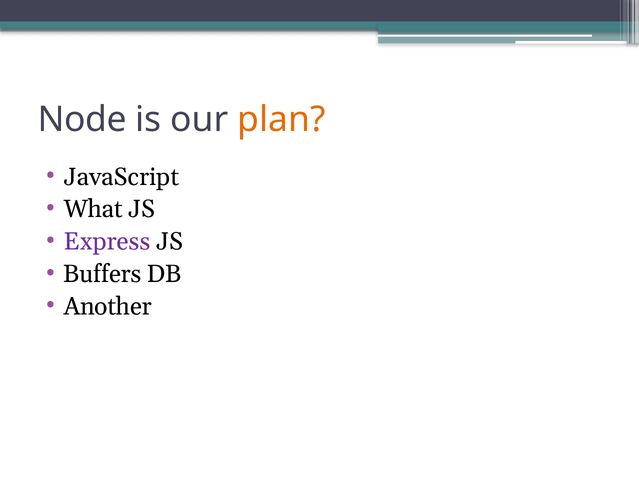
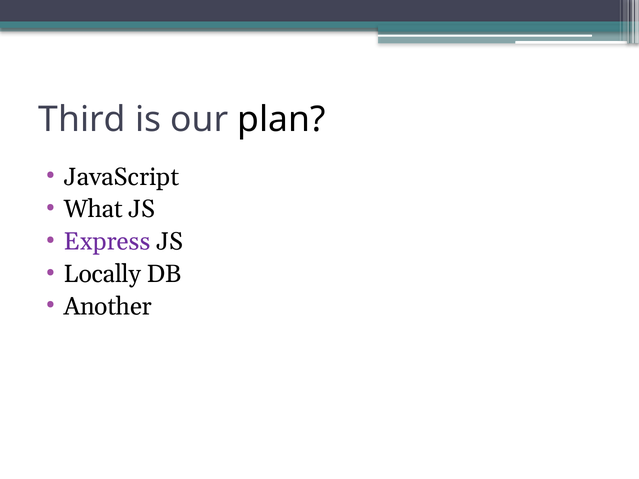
Node: Node -> Third
plan colour: orange -> black
Buffers: Buffers -> Locally
